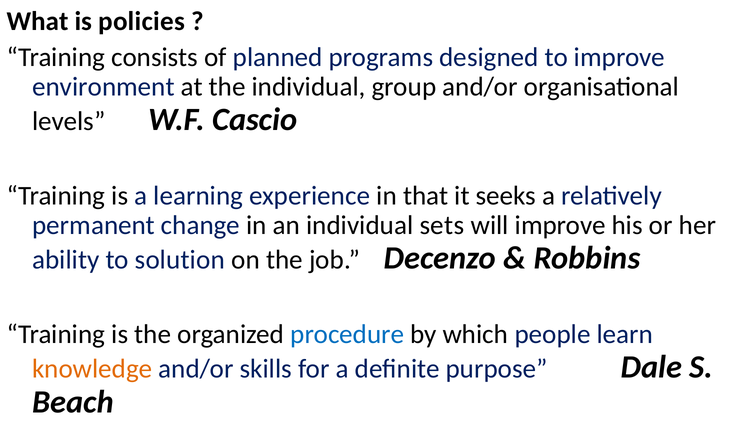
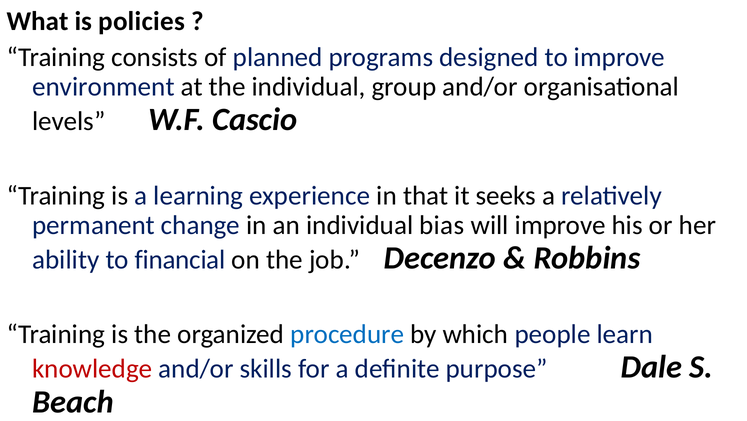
sets: sets -> bias
solution: solution -> financial
knowledge colour: orange -> red
